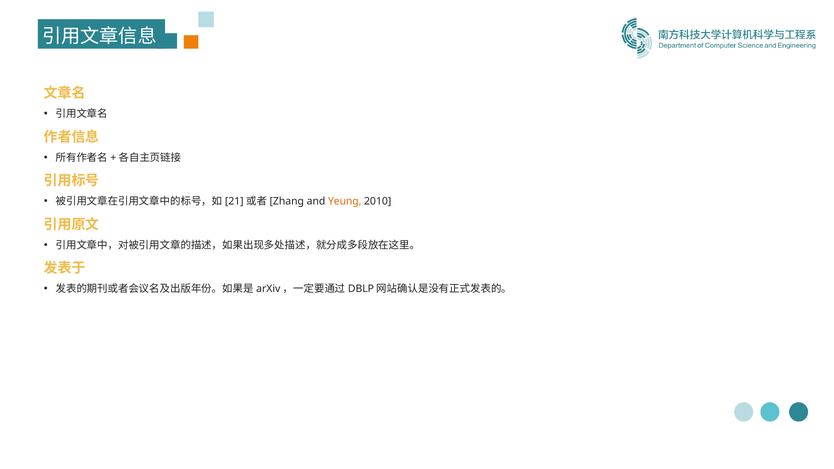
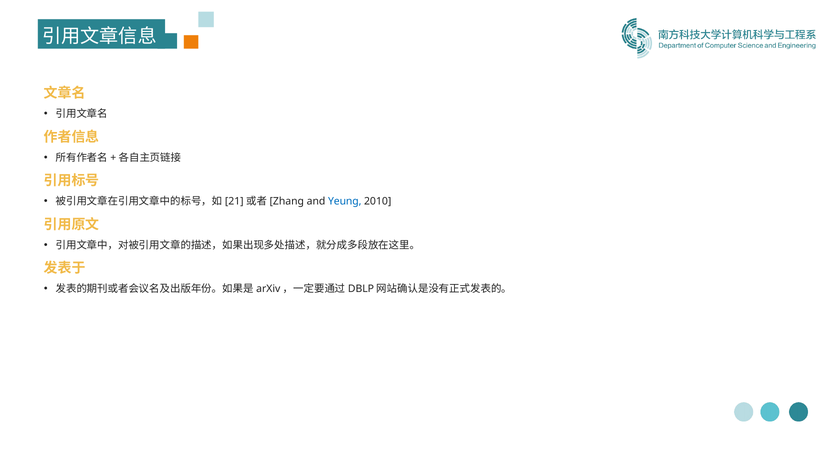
Yeung colour: orange -> blue
